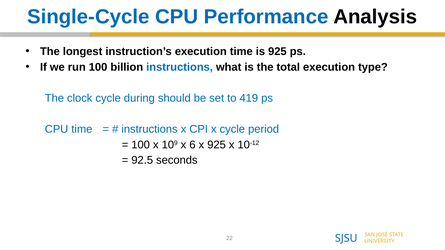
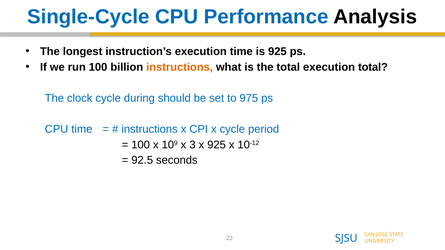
instructions at (180, 67) colour: blue -> orange
execution type: type -> total
419: 419 -> 975
6: 6 -> 3
